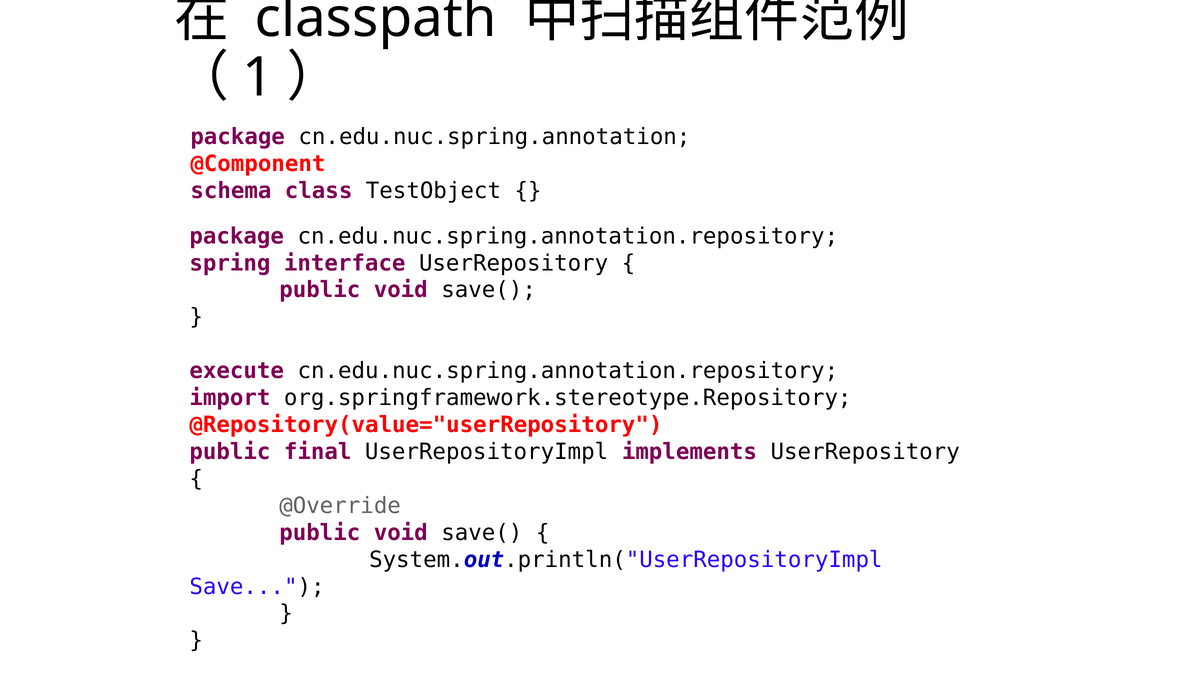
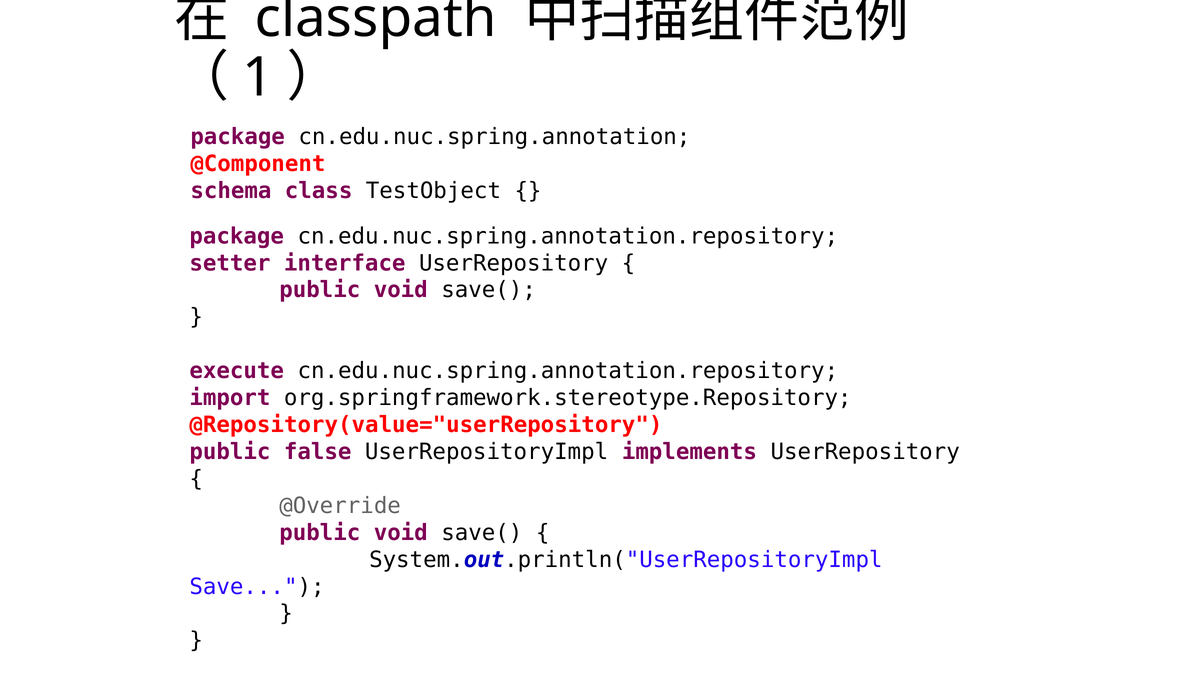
spring: spring -> setter
final: final -> false
